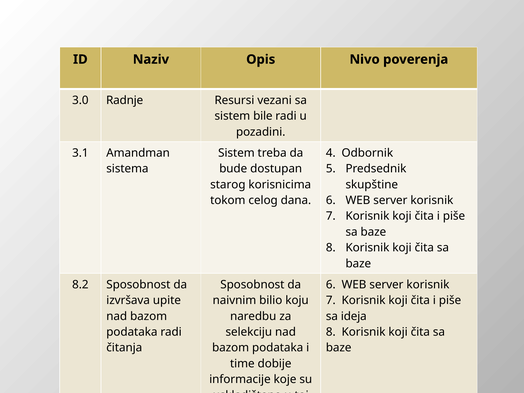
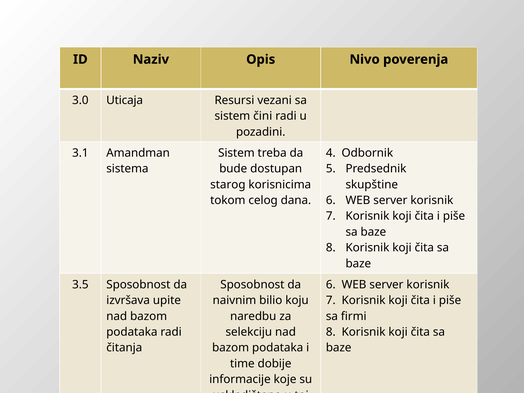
Radnje: Radnje -> Uticaja
bile: bile -> čini
8.2: 8.2 -> 3.5
ideja: ideja -> firmi
